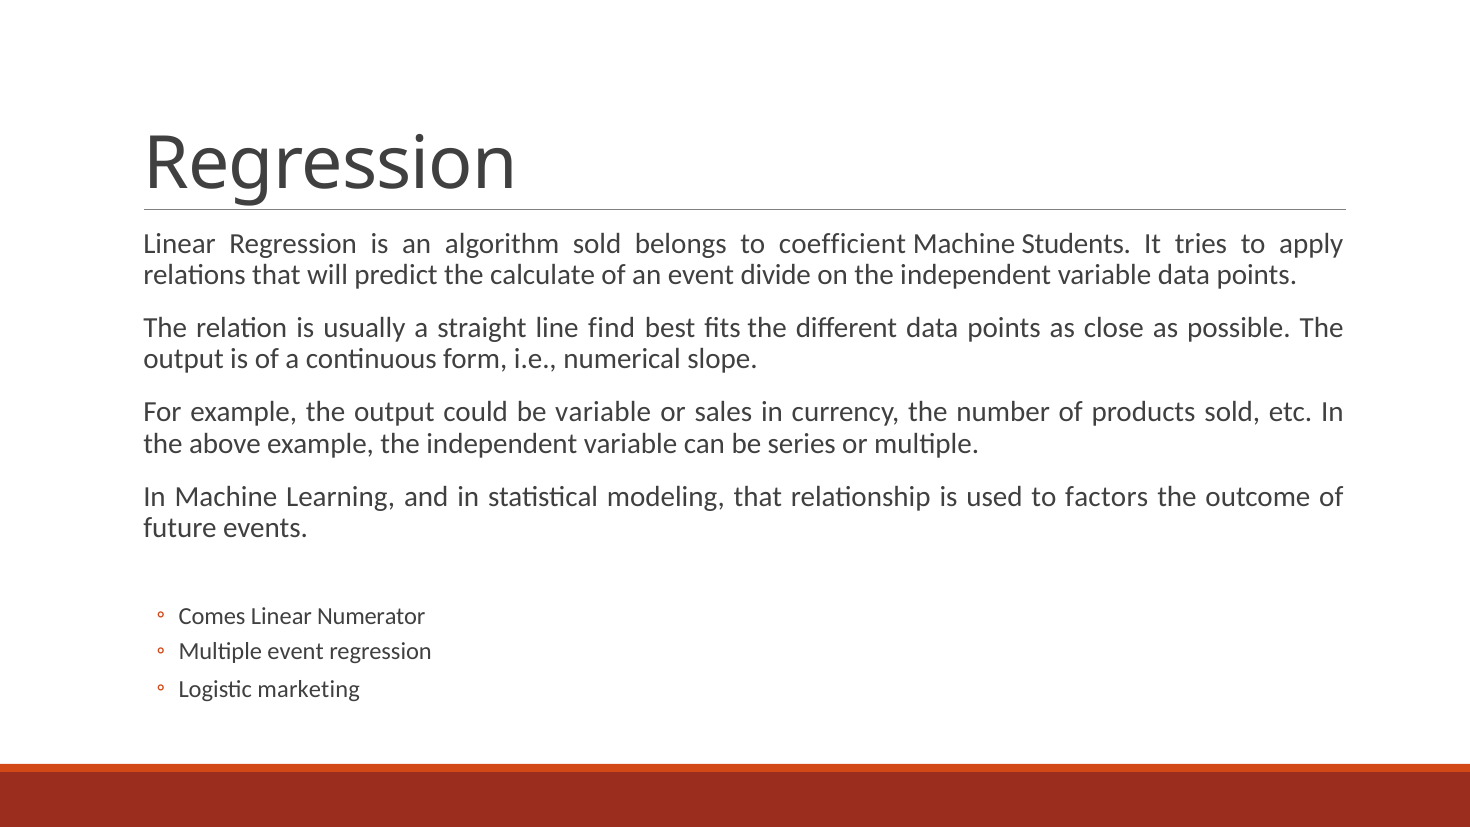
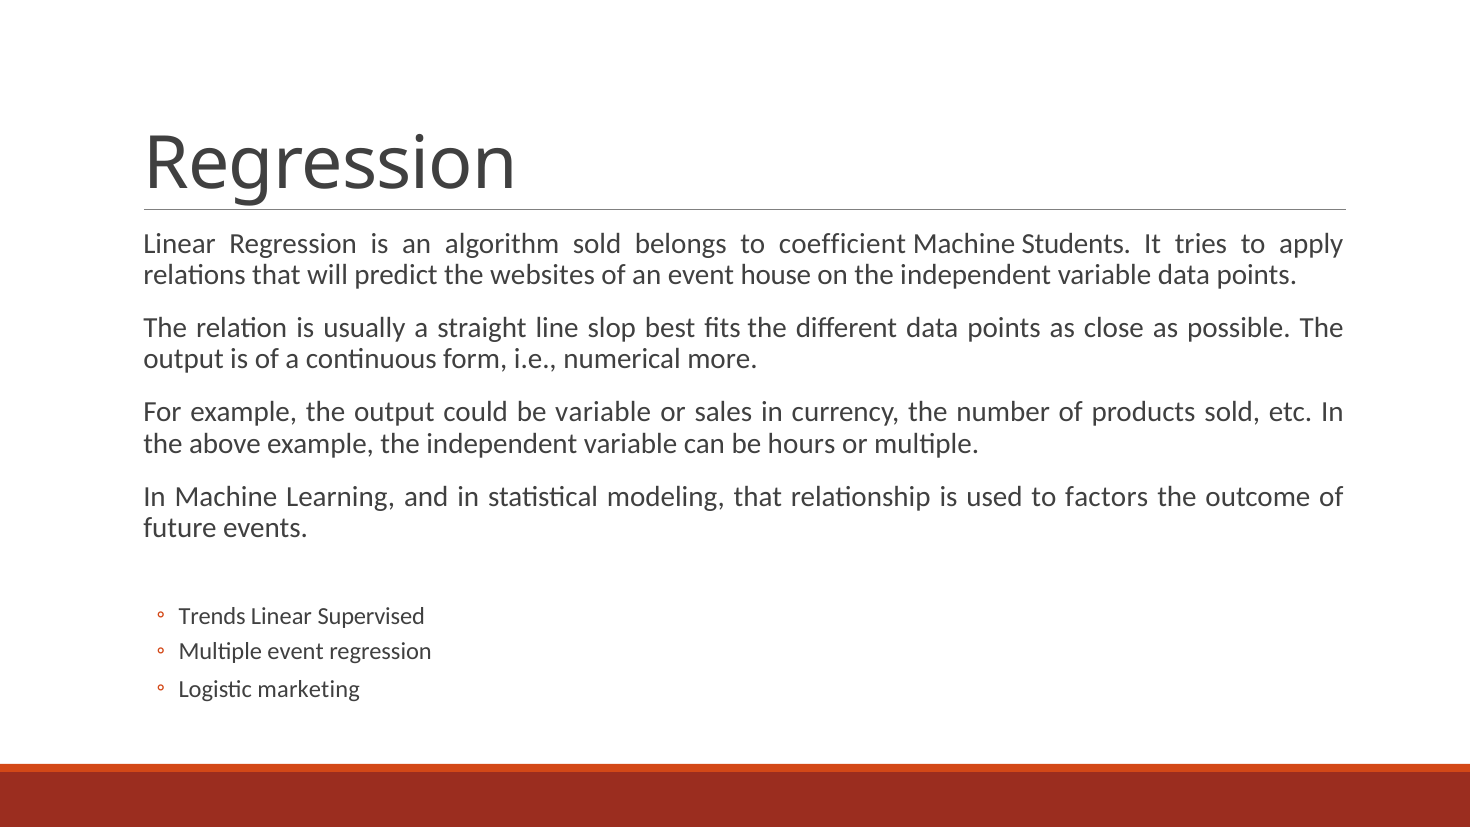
calculate: calculate -> websites
divide: divide -> house
find: find -> slop
slope: slope -> more
series: series -> hours
Comes: Comes -> Trends
Numerator: Numerator -> Supervised
